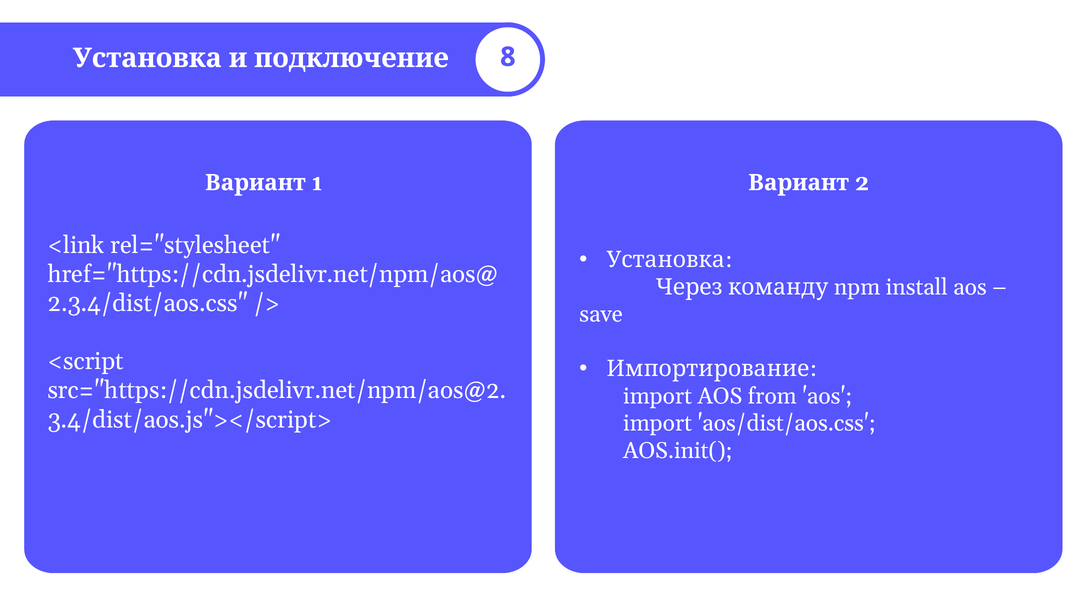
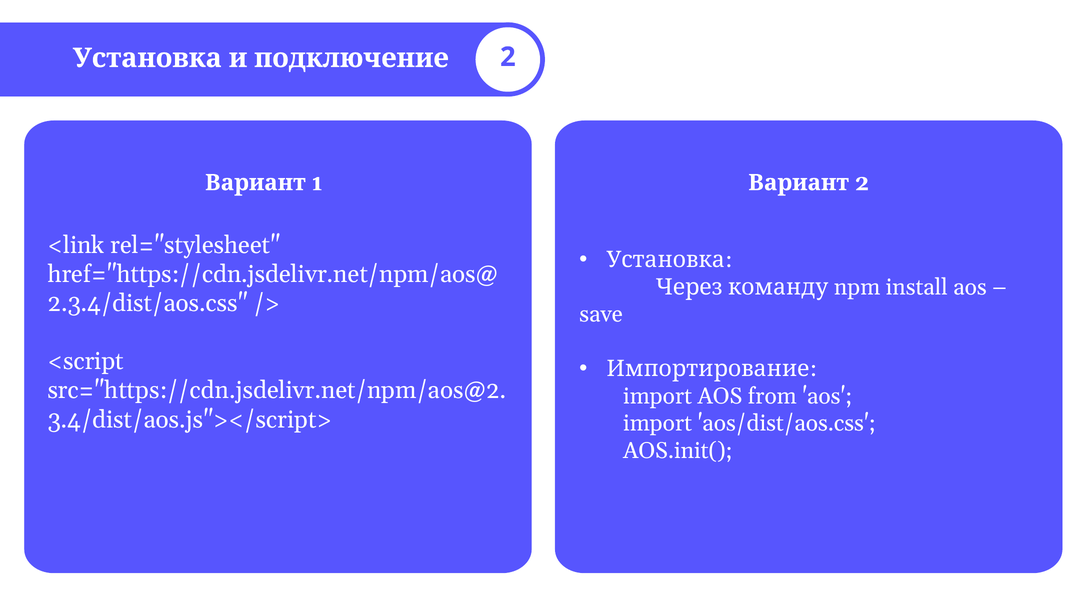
подключение 8: 8 -> 2
